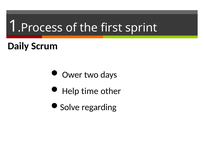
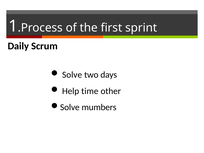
Ower at (72, 75): Ower -> Solve
regarding: regarding -> mumbers
